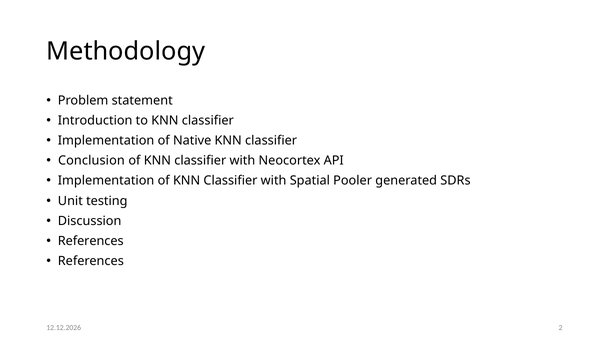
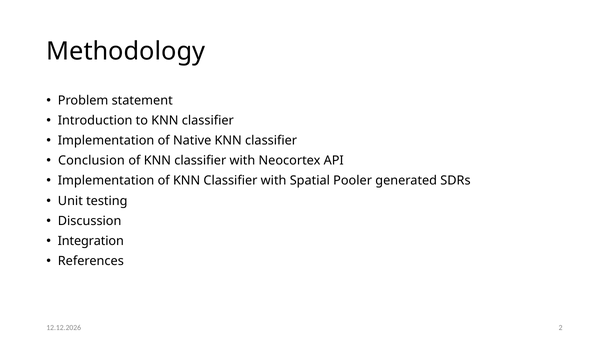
References at (91, 241): References -> Integration
